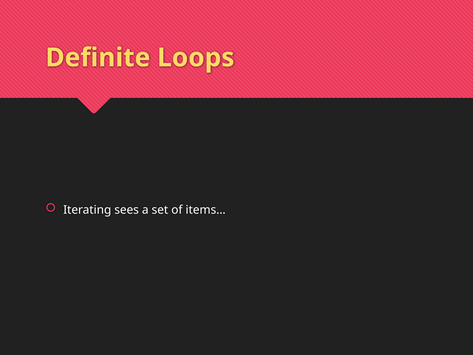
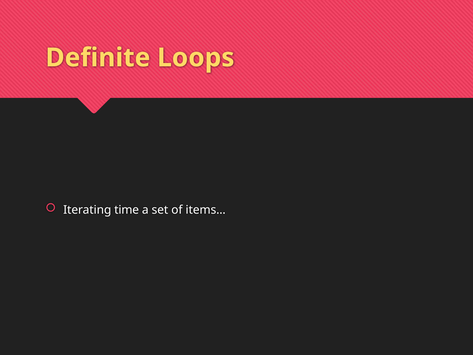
sees: sees -> time
